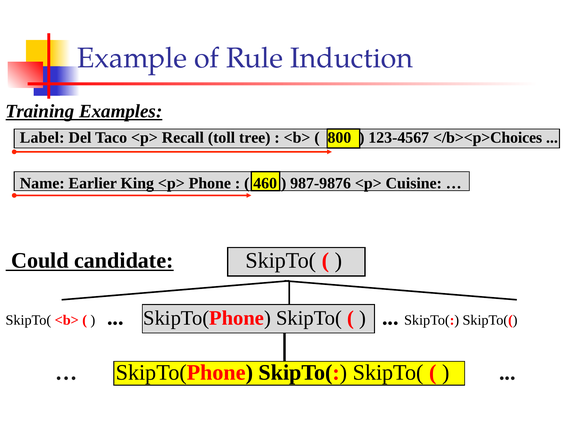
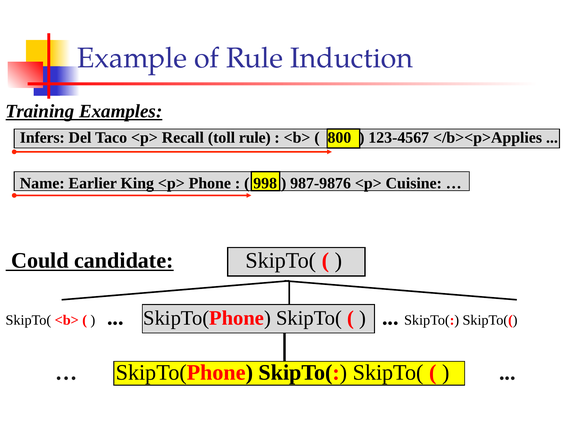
Label: Label -> Infers
toll tree: tree -> rule
</b><p>Choices: </b><p>Choices -> </b><p>Applies
460: 460 -> 998
